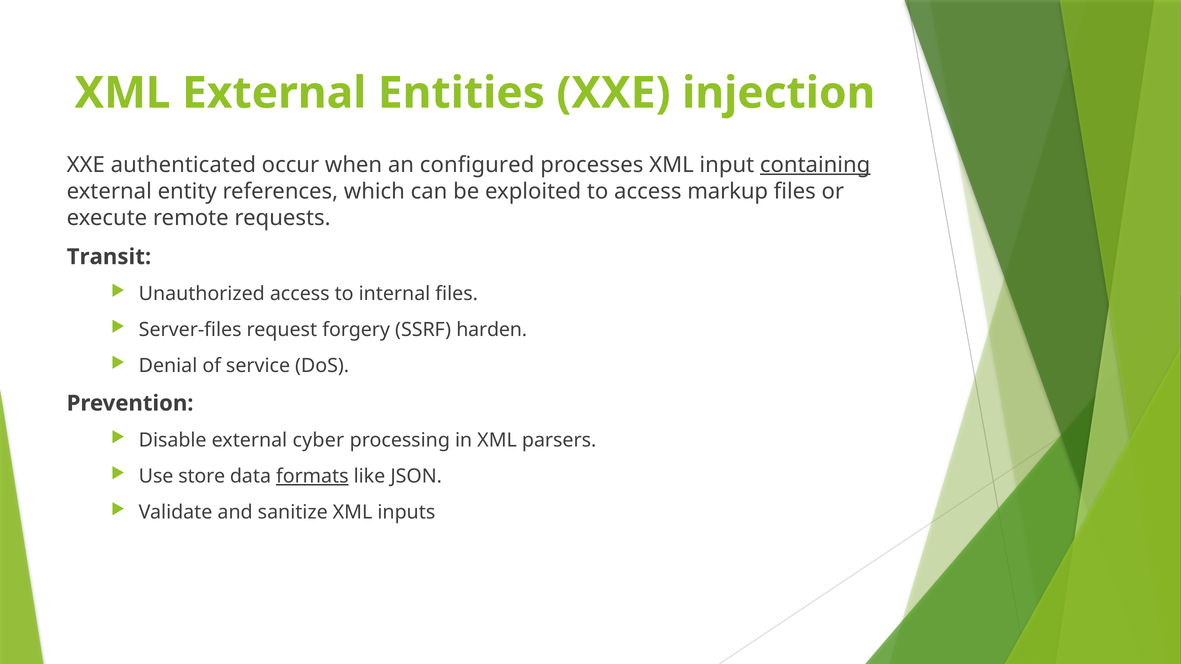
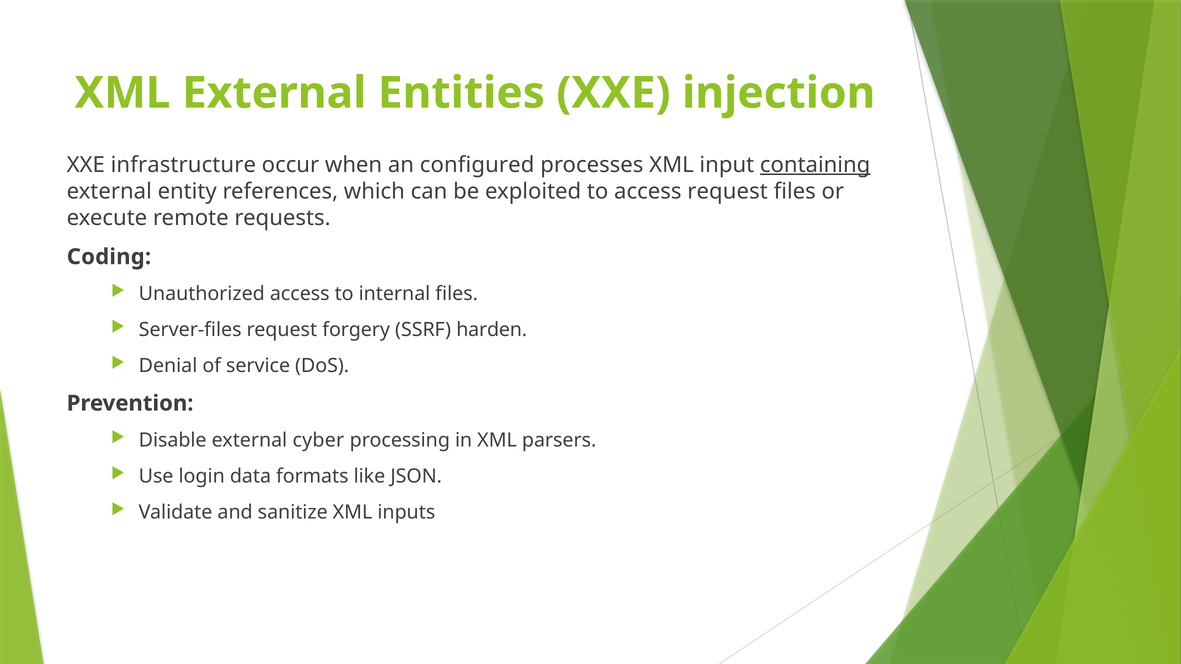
authenticated: authenticated -> infrastructure
access markup: markup -> request
Transit: Transit -> Coding
store: store -> login
formats underline: present -> none
